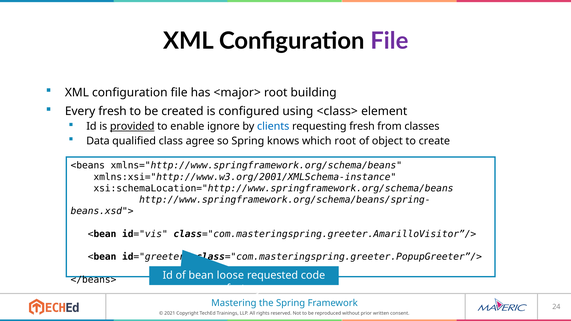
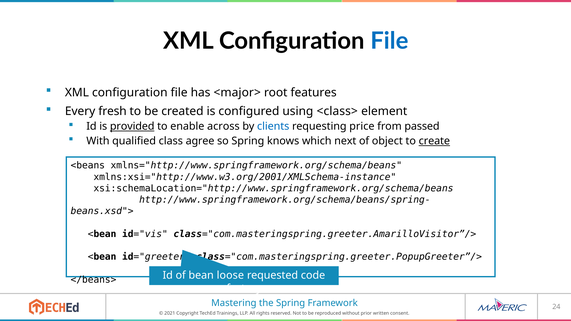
File at (389, 41) colour: purple -> blue
building: building -> features
ignore: ignore -> across
requesting fresh: fresh -> price
classes: classes -> passed
Data: Data -> With
which root: root -> next
create underline: none -> present
